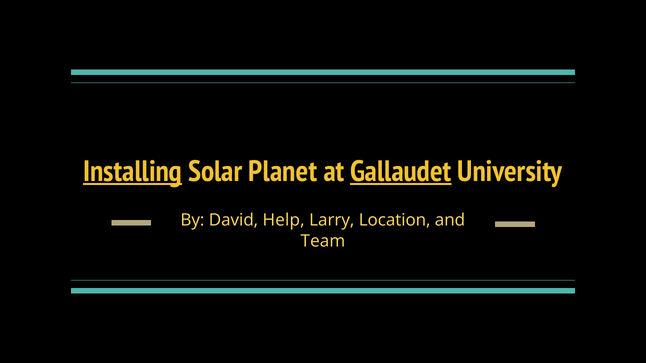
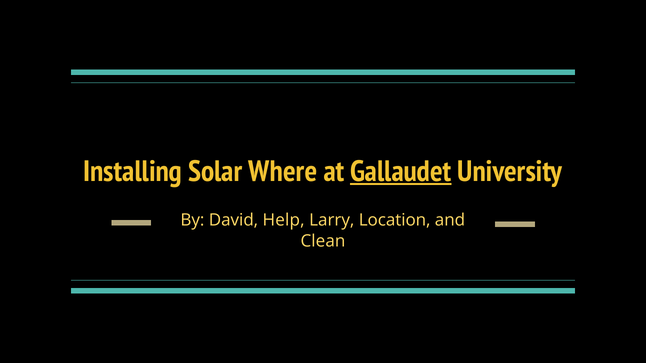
Installing underline: present -> none
Planet: Planet -> Where
Team: Team -> Clean
